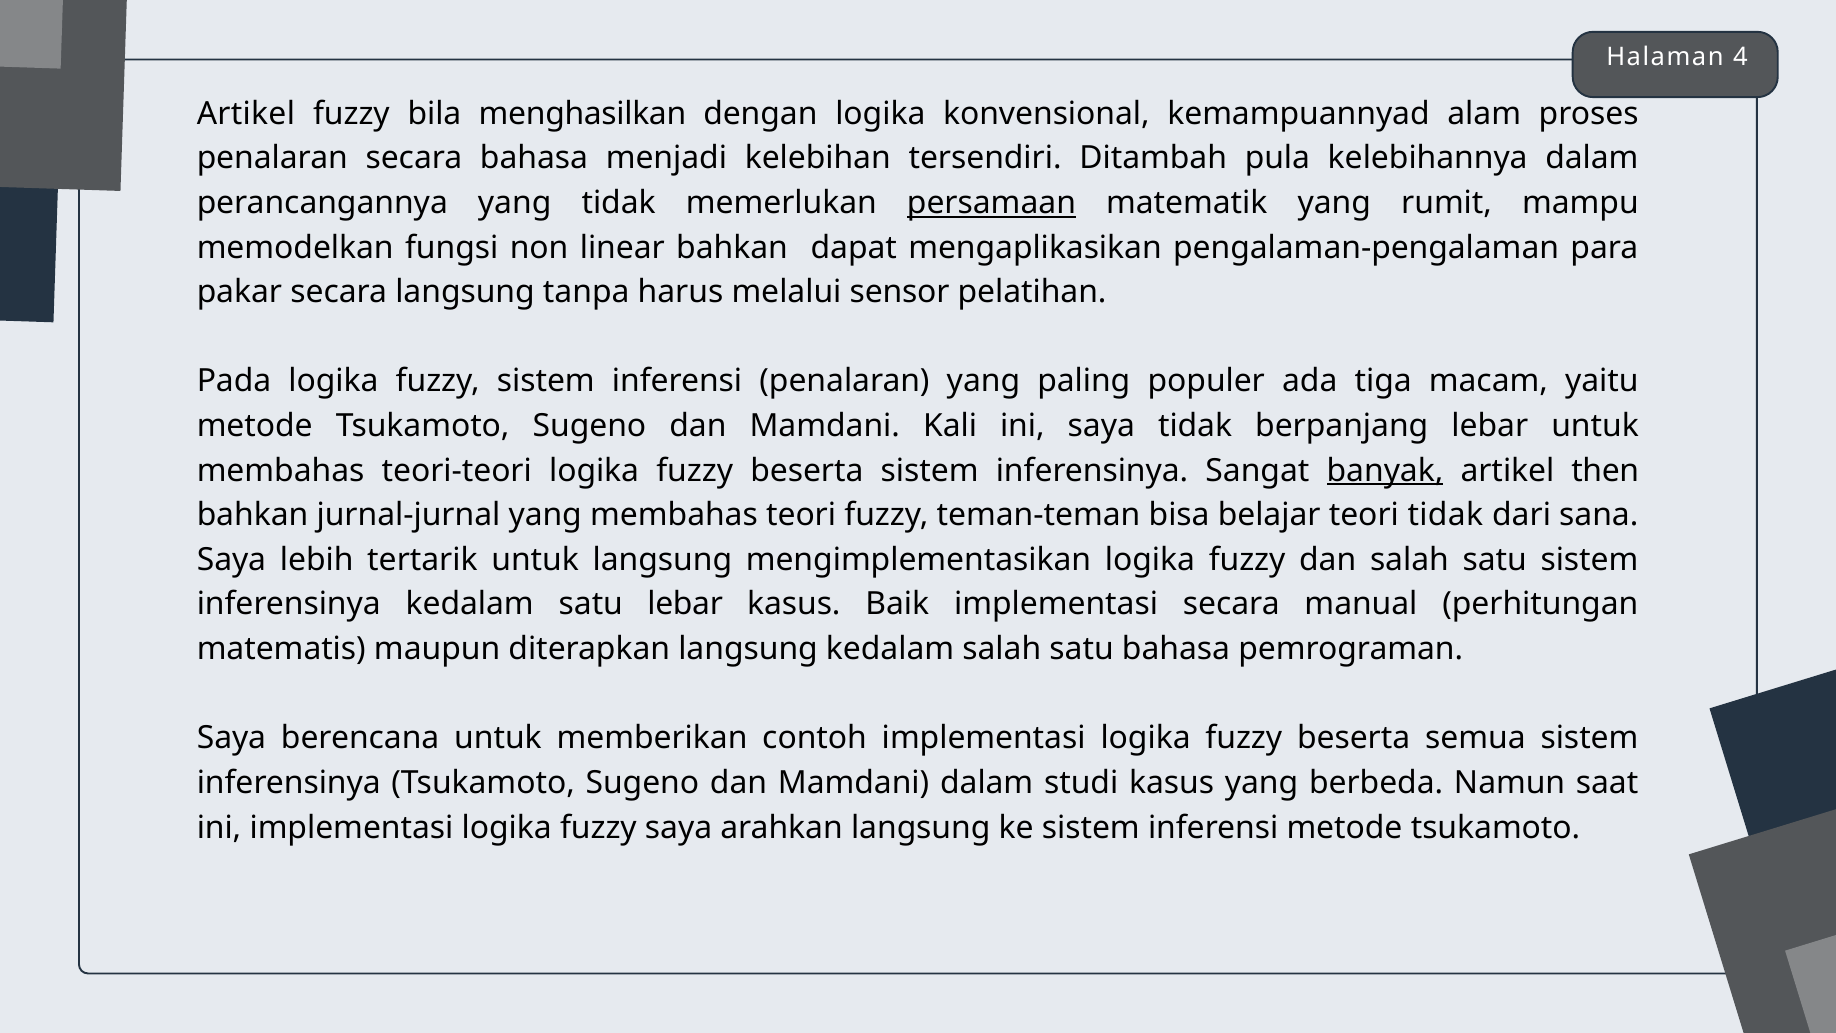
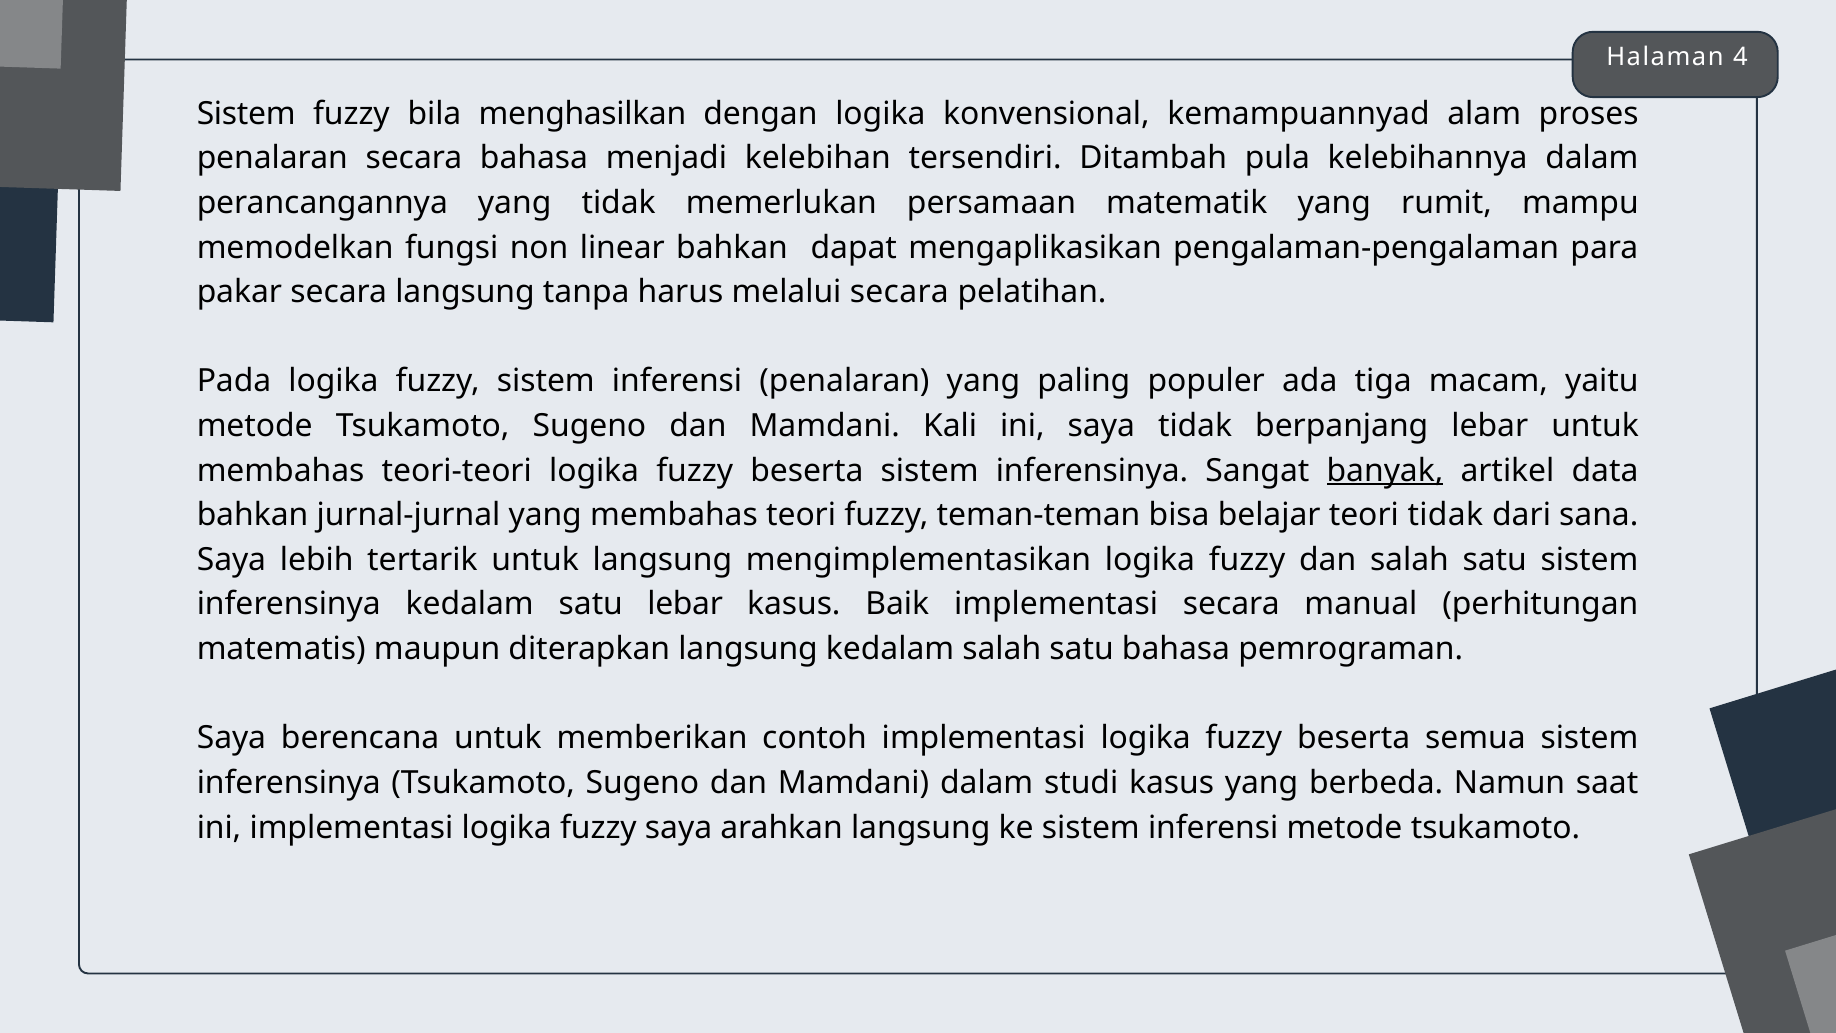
Artikel at (246, 114): Artikel -> Sistem
persamaan underline: present -> none
melalui sensor: sensor -> secara
then: then -> data
